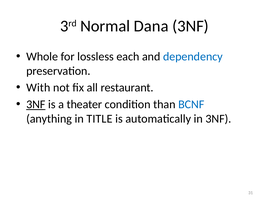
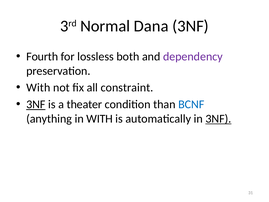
Whole: Whole -> Fourth
each: each -> both
dependency colour: blue -> purple
restaurant: restaurant -> constraint
in TITLE: TITLE -> WITH
3NF at (218, 119) underline: none -> present
